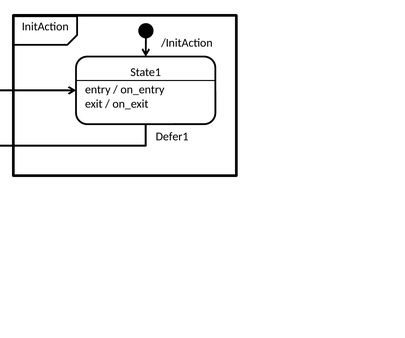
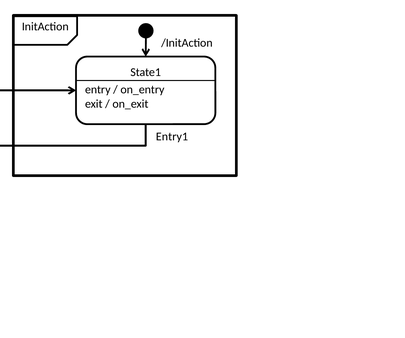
Defer1: Defer1 -> Entry1
